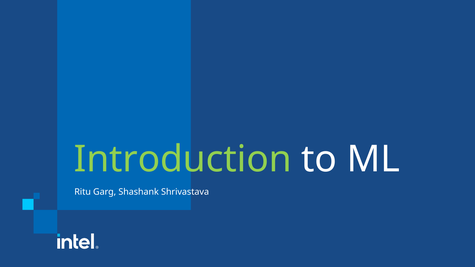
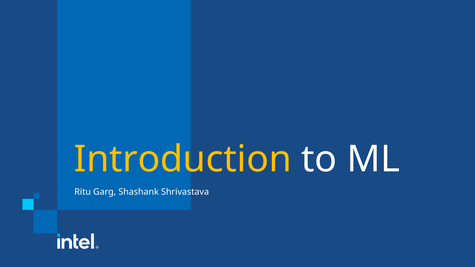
Introduction colour: light green -> yellow
